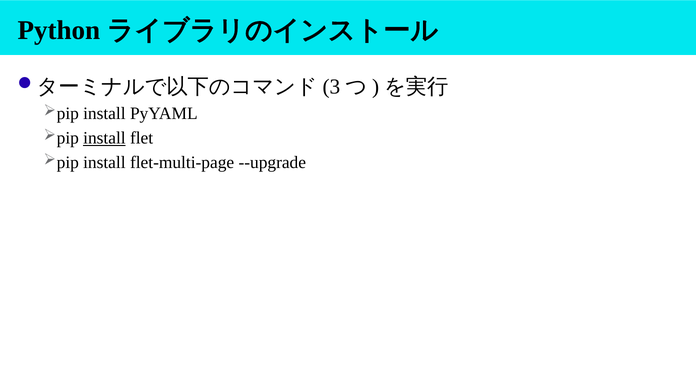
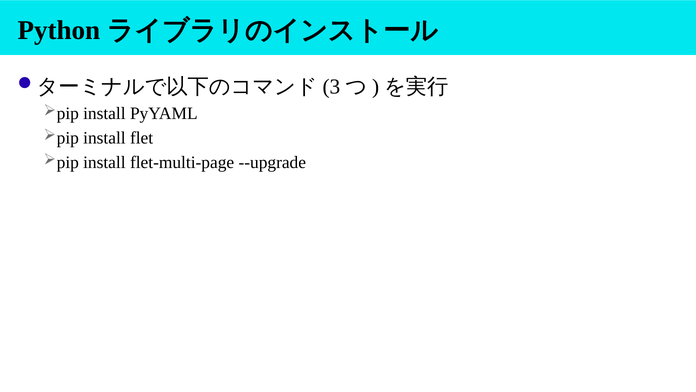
install at (104, 138) underline: present -> none
